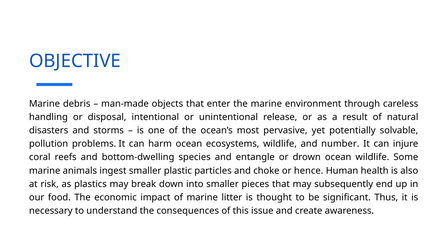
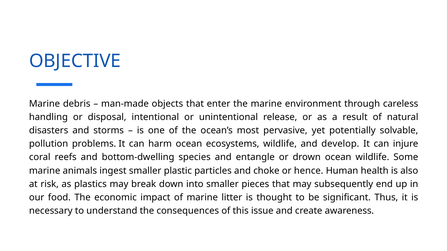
number: number -> develop
